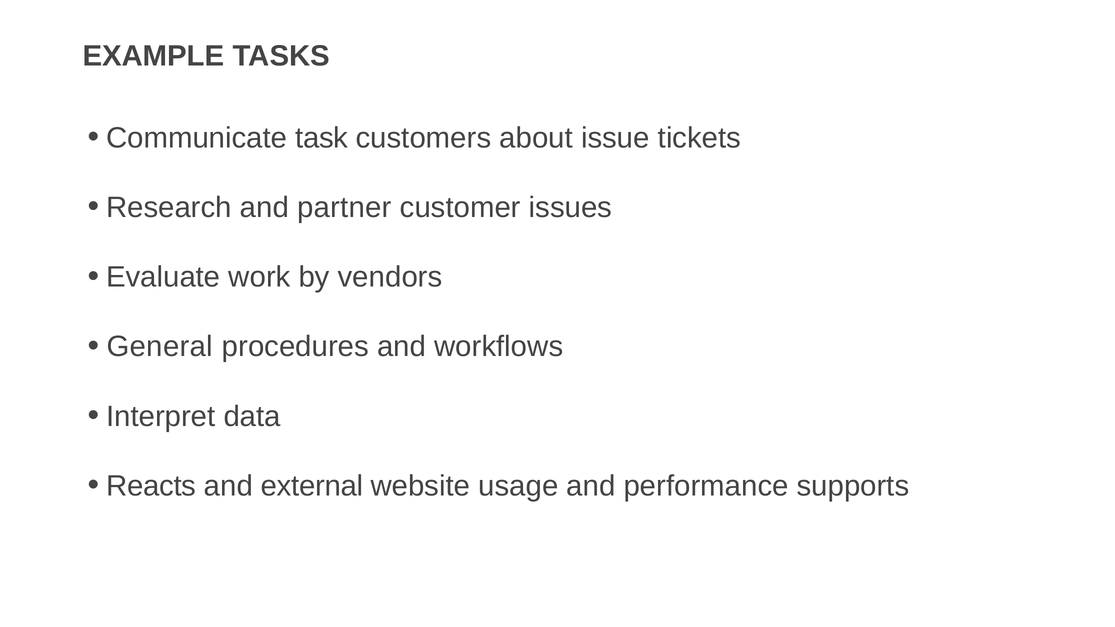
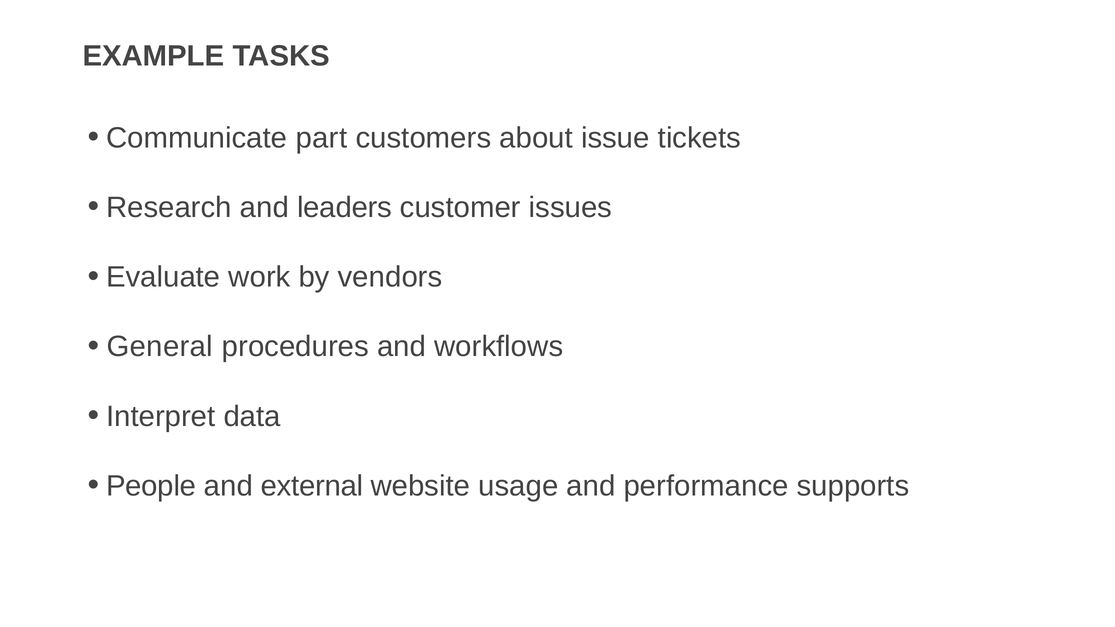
task: task -> part
partner: partner -> leaders
Reacts: Reacts -> People
